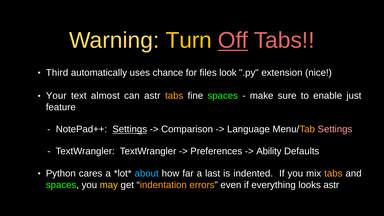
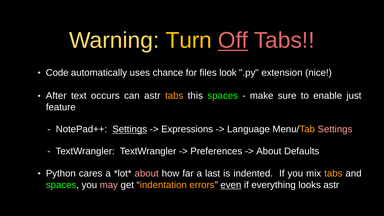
Third: Third -> Code
Your: Your -> After
almost: almost -> occurs
fine: fine -> this
Comparison: Comparison -> Expressions
Ability at (269, 151): Ability -> About
about at (147, 173) colour: light blue -> pink
may colour: yellow -> pink
even underline: none -> present
